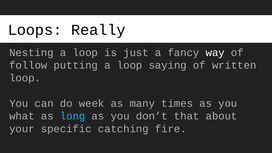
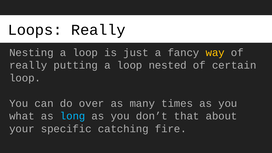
way colour: white -> yellow
follow at (28, 65): follow -> really
saying: saying -> nested
written: written -> certain
week: week -> over
